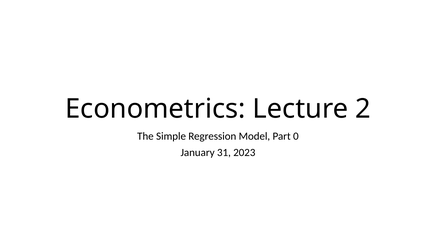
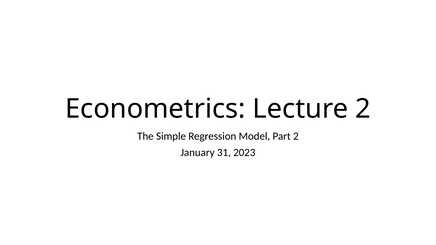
Part 0: 0 -> 2
